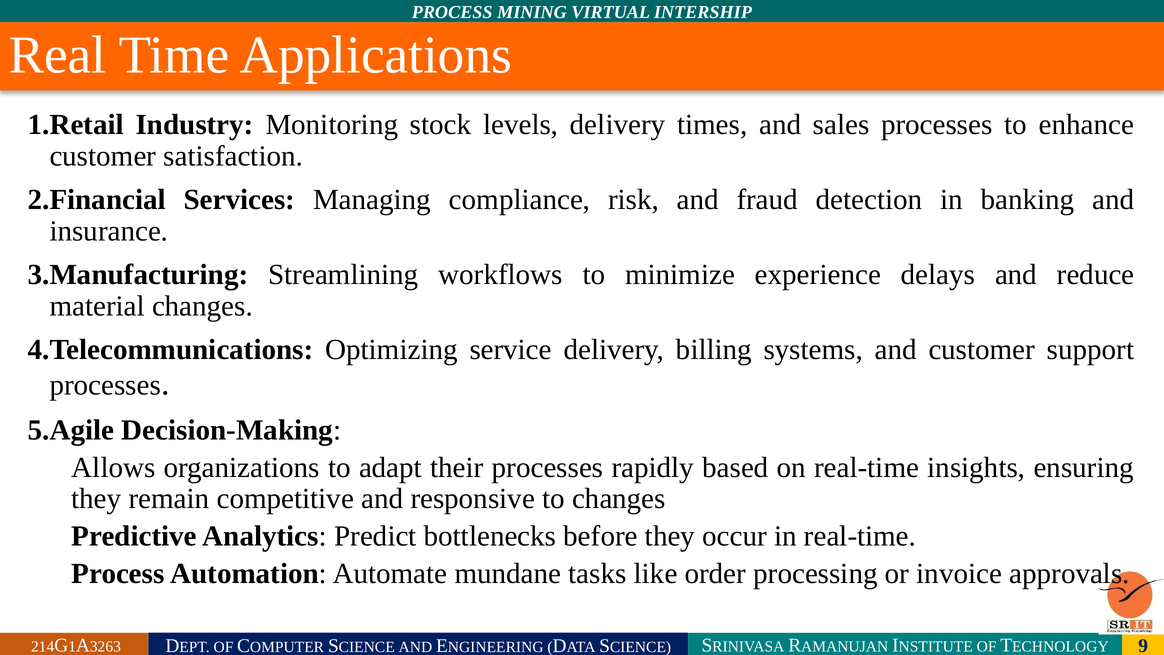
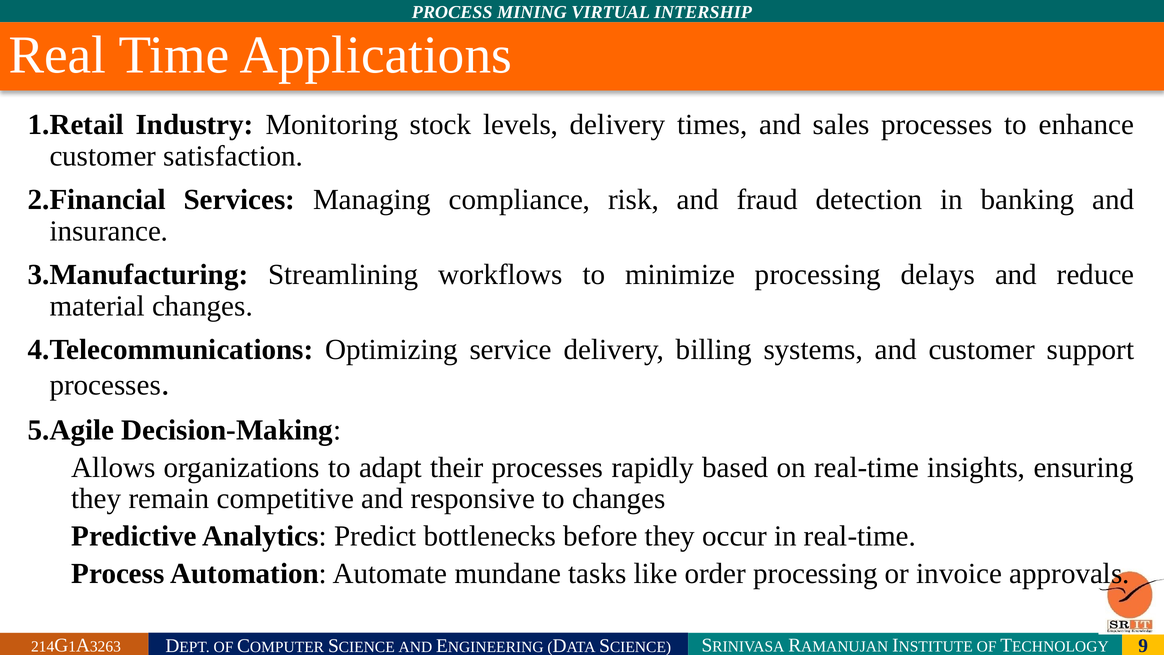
minimize experience: experience -> processing
